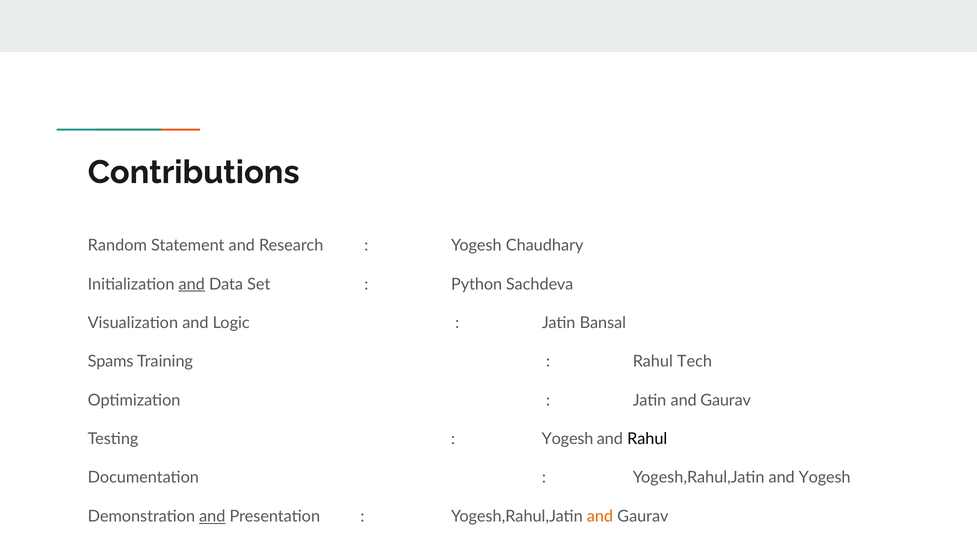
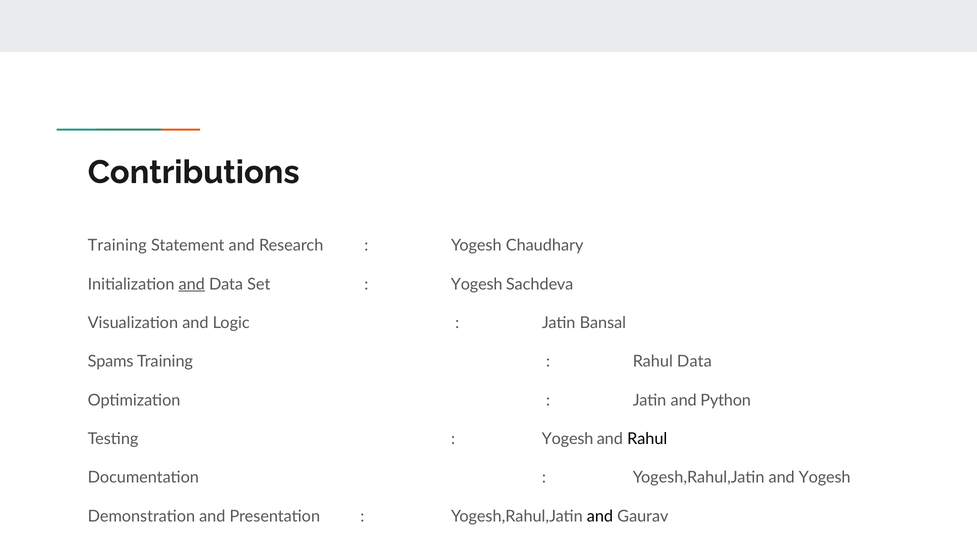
Random at (117, 246): Random -> Training
Python at (477, 284): Python -> Yogesh
Rahul Tech: Tech -> Data
Jatin and Gaurav: Gaurav -> Python
and at (212, 517) underline: present -> none
and at (600, 517) colour: orange -> black
